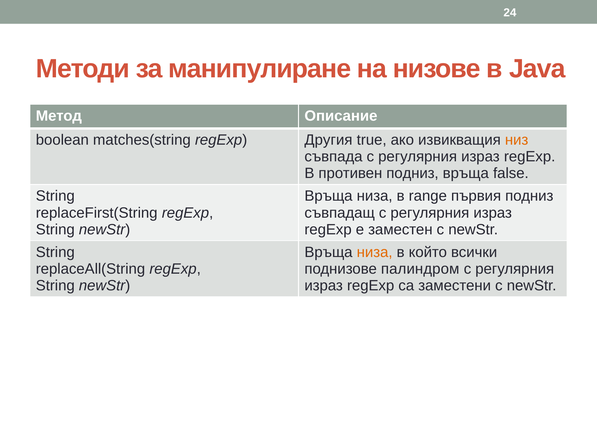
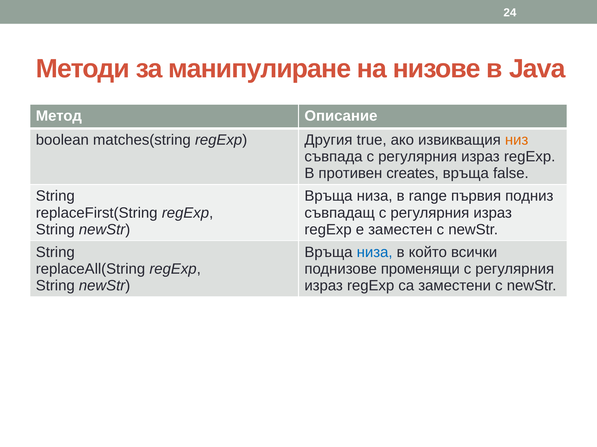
противен подниз: подниз -> creates
низа at (375, 253) colour: orange -> blue
палиндром: палиндром -> променящи
